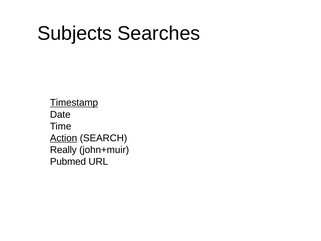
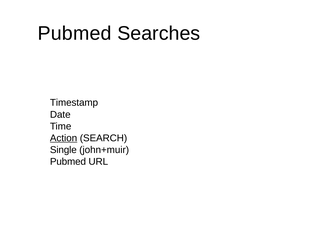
Subjects at (75, 33): Subjects -> Pubmed
Timestamp underline: present -> none
Really: Really -> Single
